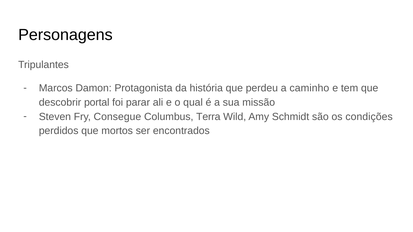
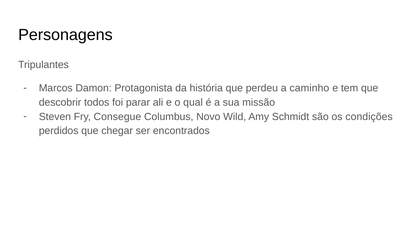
portal: portal -> todos
Terra: Terra -> Novo
mortos: mortos -> chegar
